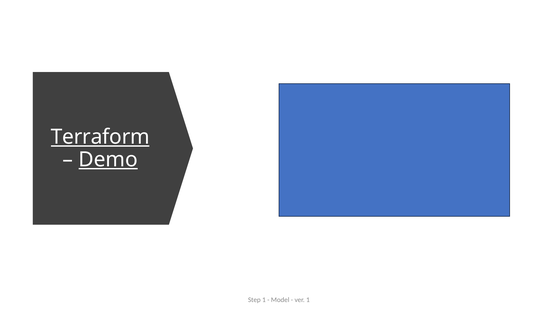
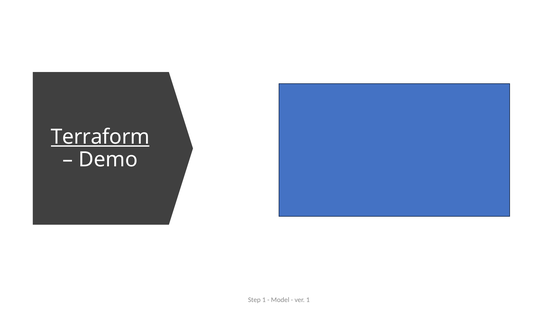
Demo underline: present -> none
